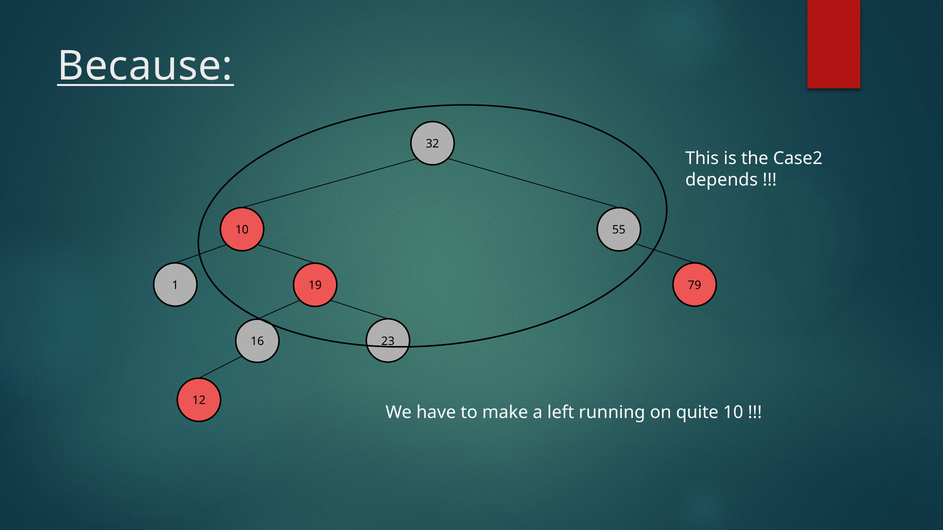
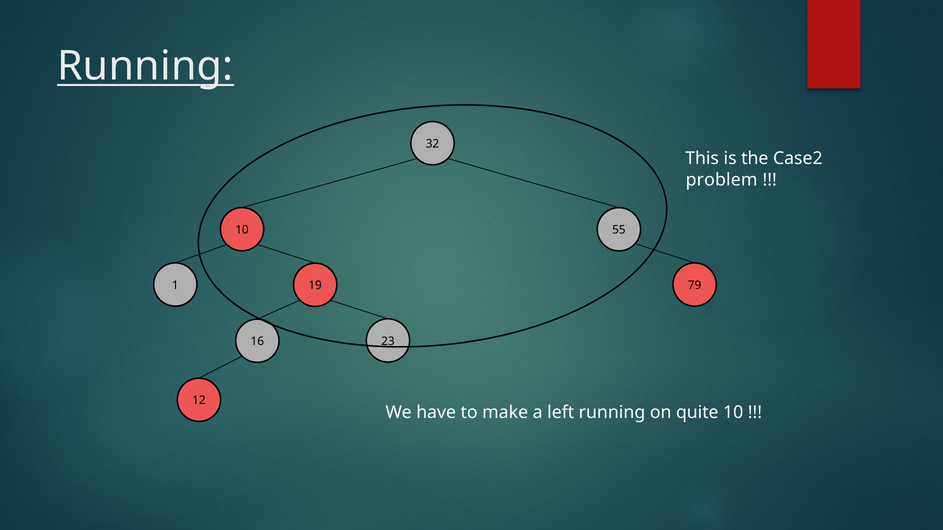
Because at (145, 66): Because -> Running
depends: depends -> problem
